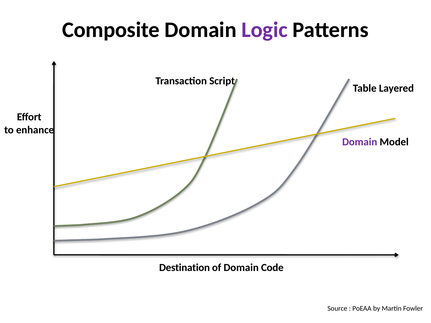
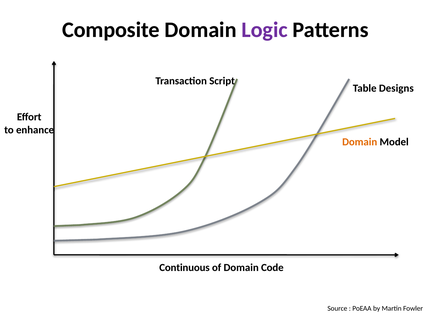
Layered: Layered -> Designs
Domain at (360, 142) colour: purple -> orange
Destination: Destination -> Continuous
